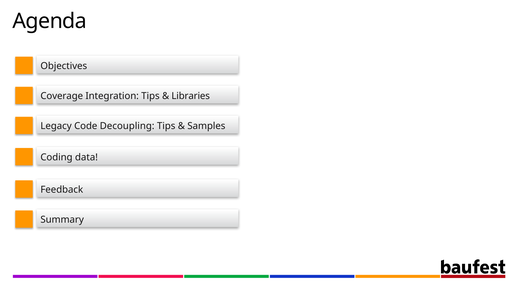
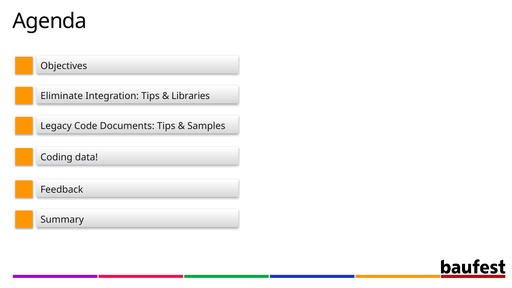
Coverage: Coverage -> Eliminate
Decoupling: Decoupling -> Documents
